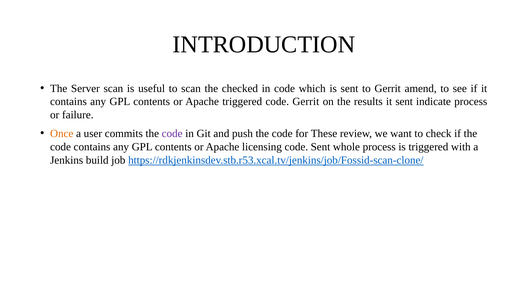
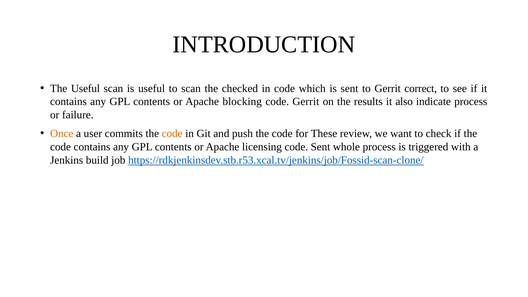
The Server: Server -> Useful
amend: amend -> correct
Apache triggered: triggered -> blocking
it sent: sent -> also
code at (172, 134) colour: purple -> orange
